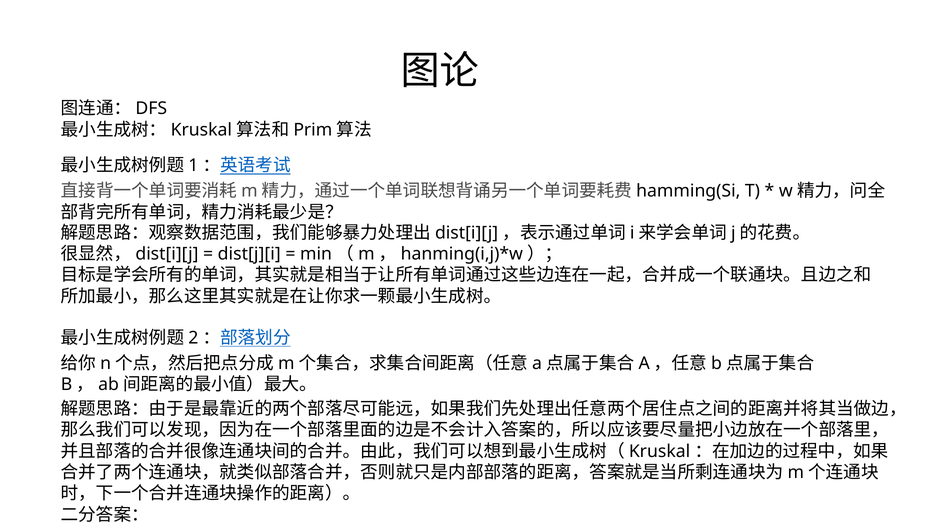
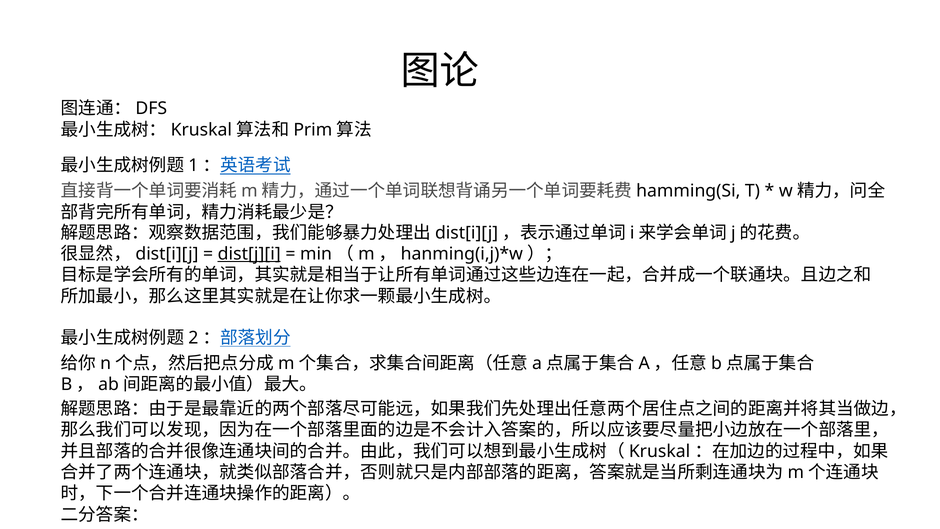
dist[j][i underline: none -> present
